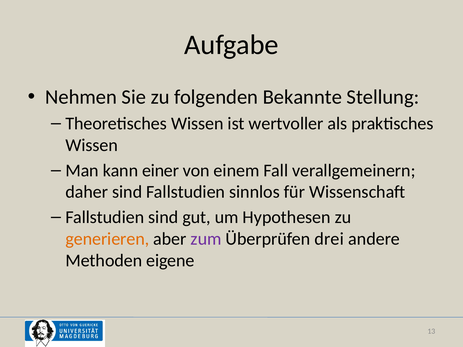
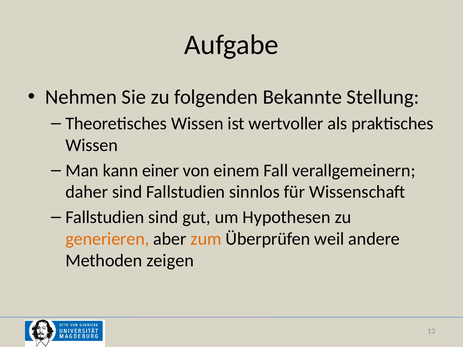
zum colour: purple -> orange
drei: drei -> weil
eigene: eigene -> zeigen
